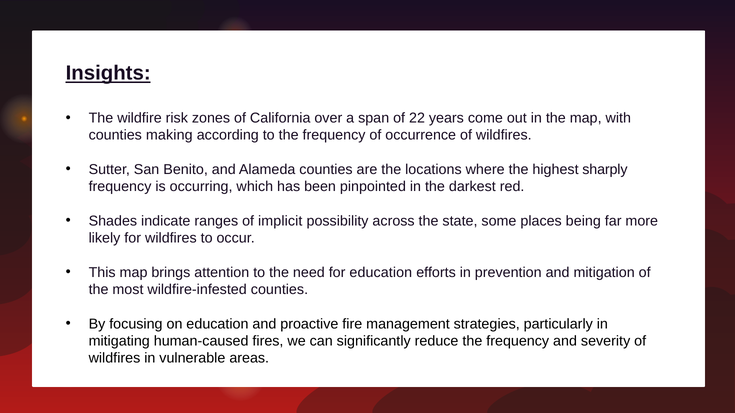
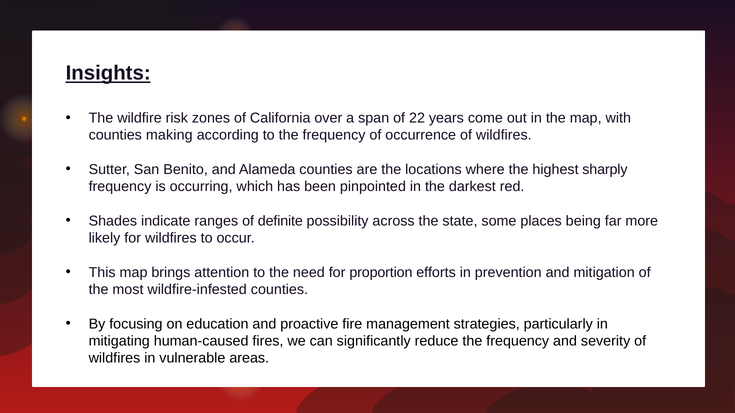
implicit: implicit -> definite
for education: education -> proportion
